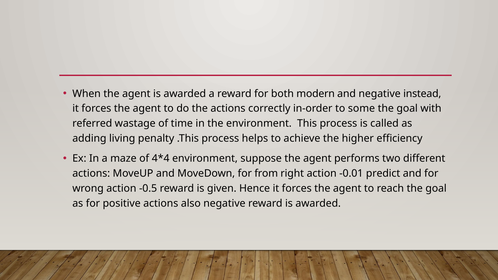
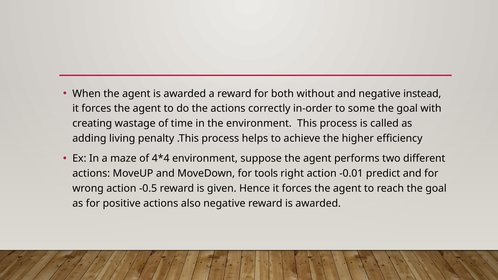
modern: modern -> without
referred: referred -> creating
from: from -> tools
